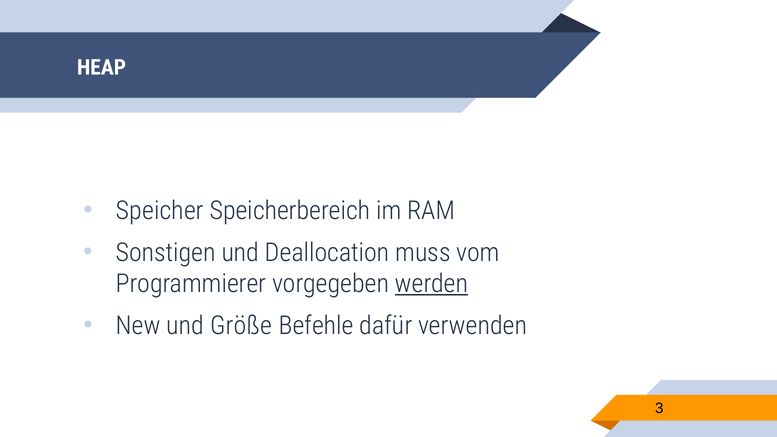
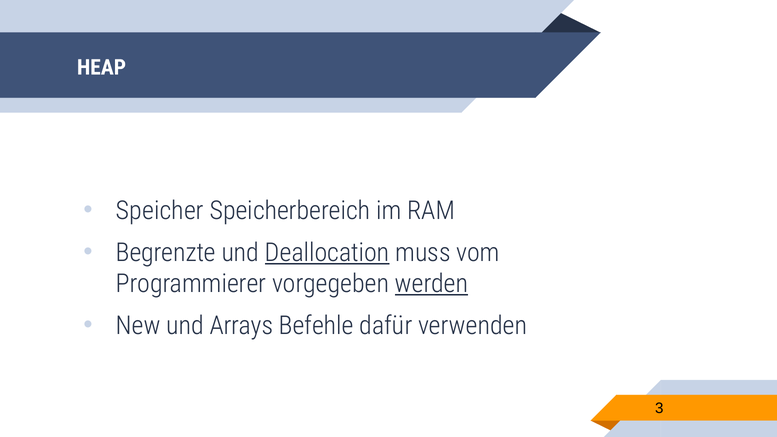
Sonstigen: Sonstigen -> Begrenzte
Deallocation underline: none -> present
Größe: Größe -> Arrays
